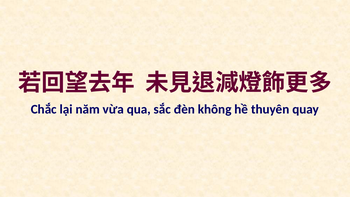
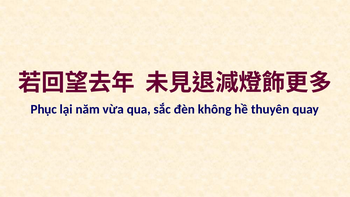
Chắc: Chắc -> Phục
